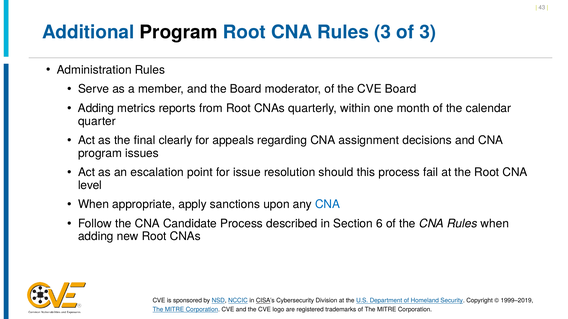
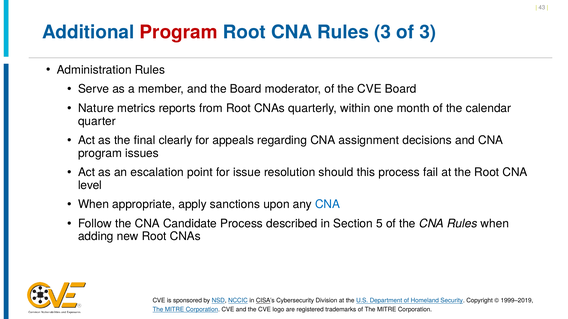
Program at (179, 32) colour: black -> red
Adding at (96, 109): Adding -> Nature
6: 6 -> 5
